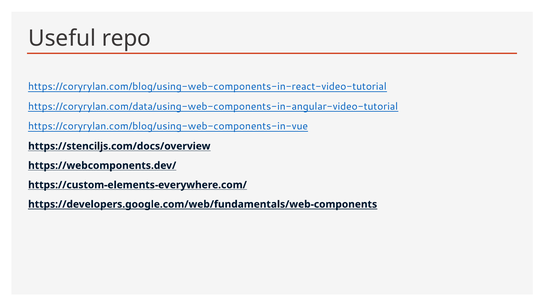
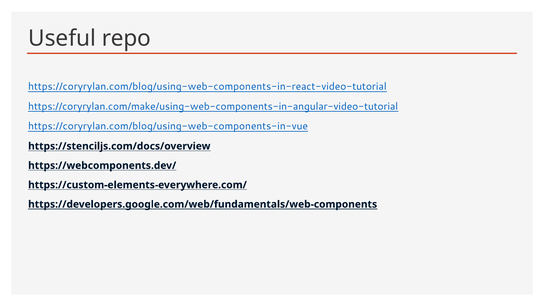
https://coryrylan.com/data/using-web-components-in-angular-video-tutorial: https://coryrylan.com/data/using-web-components-in-angular-video-tutorial -> https://coryrylan.com/make/using-web-components-in-angular-video-tutorial
